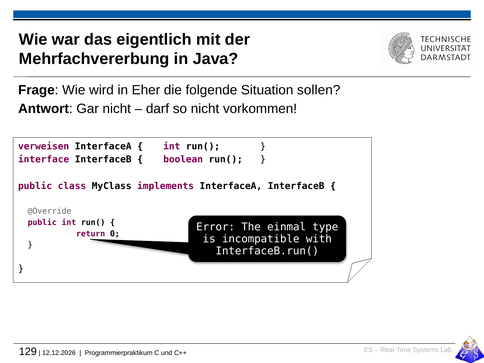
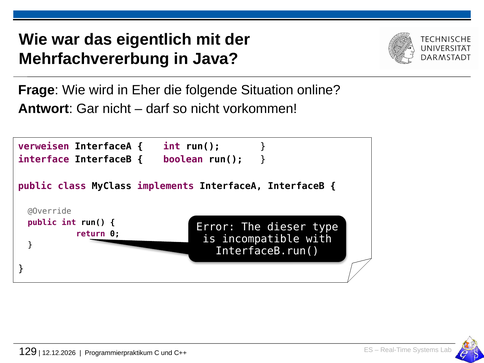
sollen: sollen -> online
einmal: einmal -> dieser
